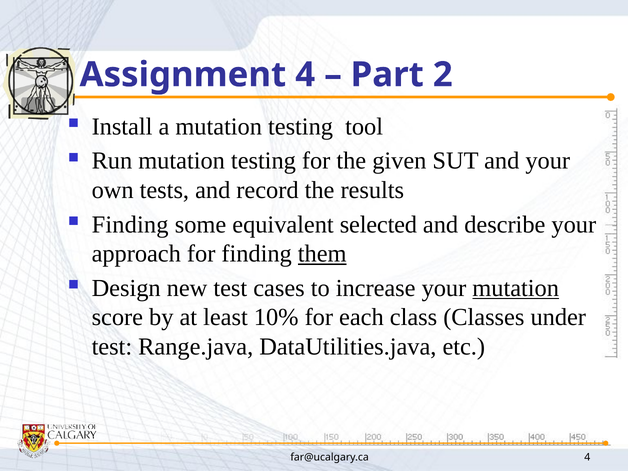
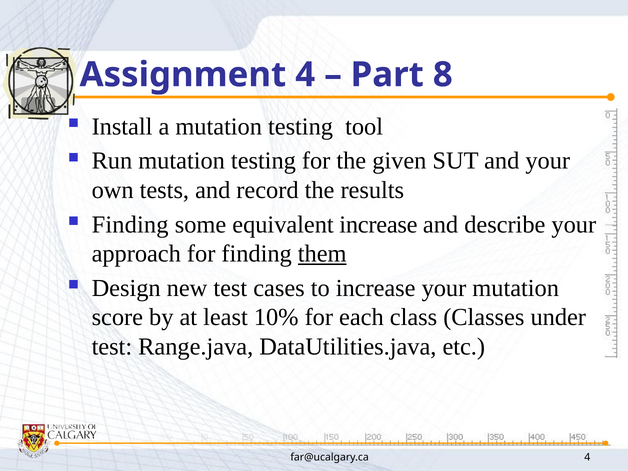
2: 2 -> 8
equivalent selected: selected -> increase
mutation at (516, 288) underline: present -> none
